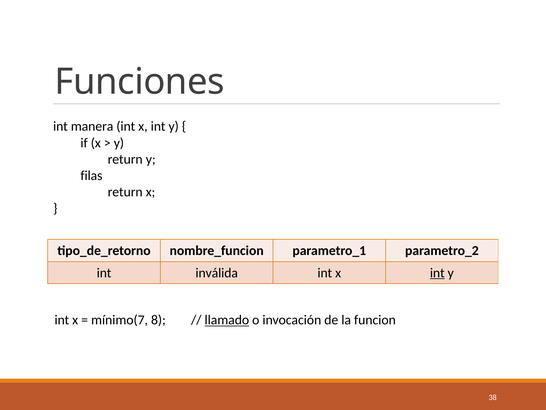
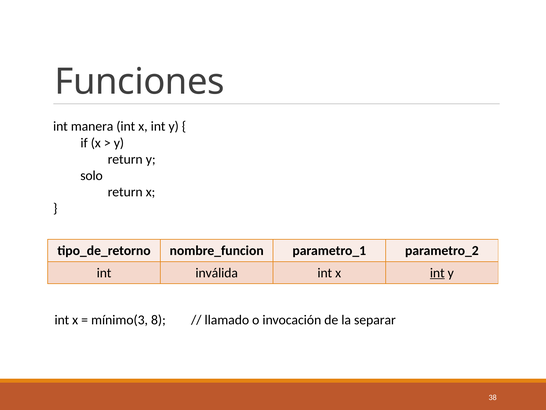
filas: filas -> solo
mínimo(7: mínimo(7 -> mínimo(3
llamado underline: present -> none
funcion: funcion -> separar
